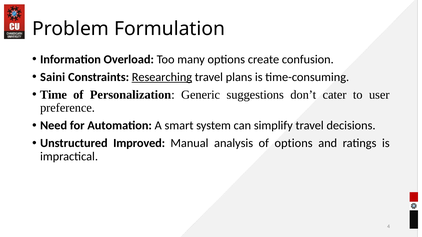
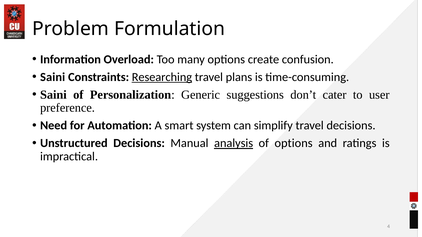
Time at (53, 95): Time -> Saini
Unstructured Improved: Improved -> Decisions
analysis underline: none -> present
